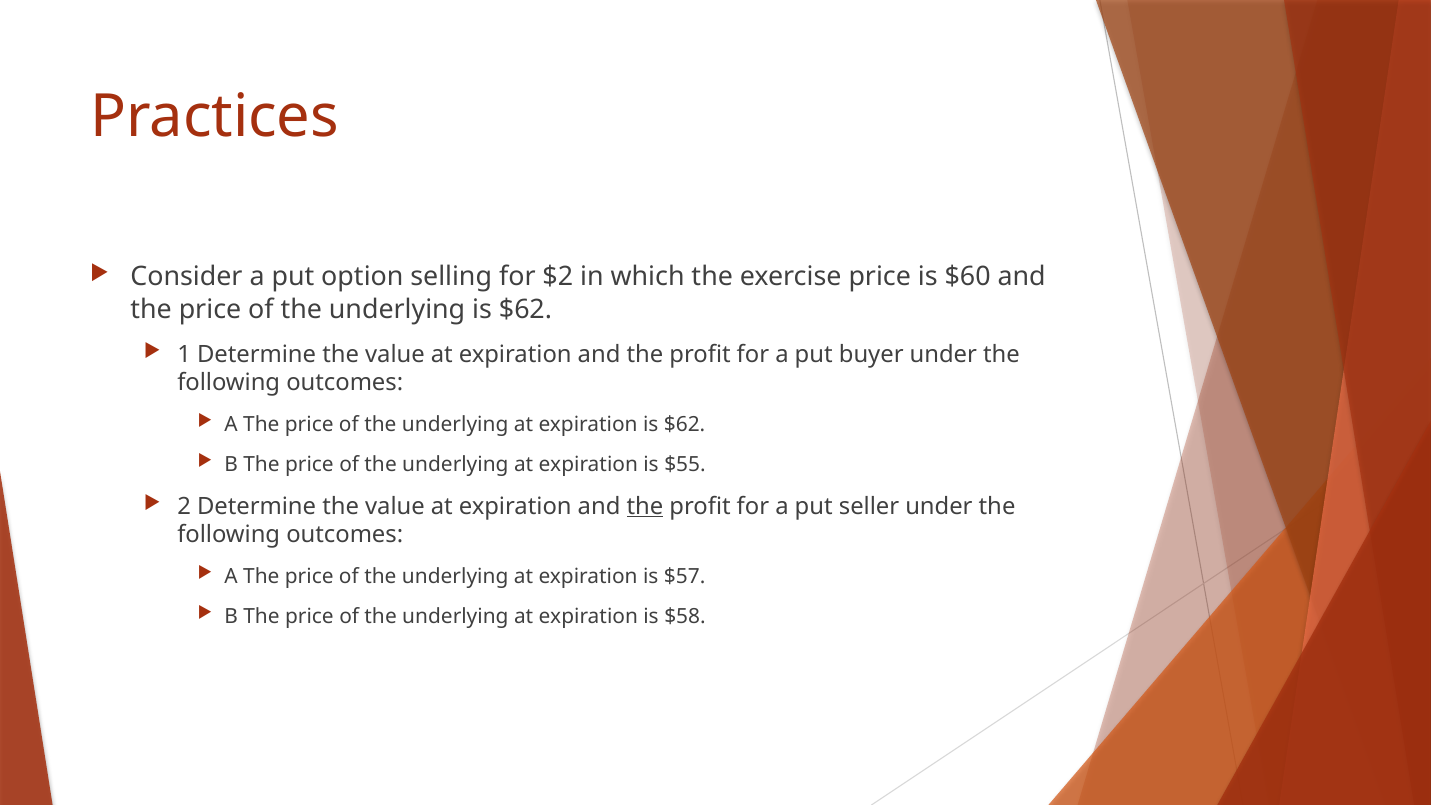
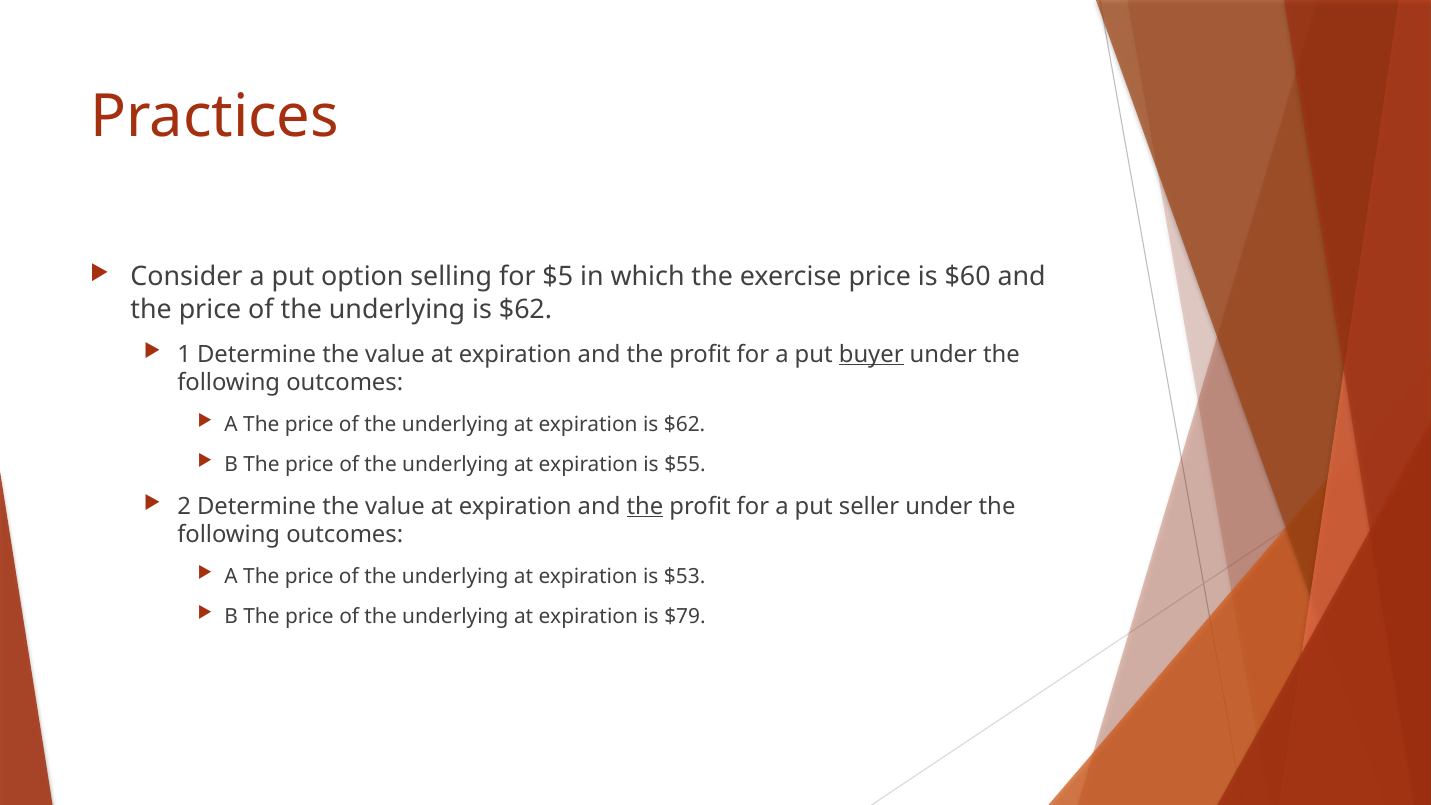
$2: $2 -> $5
buyer underline: none -> present
$57: $57 -> $53
$58: $58 -> $79
